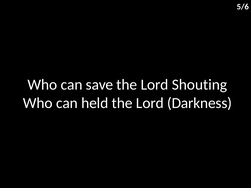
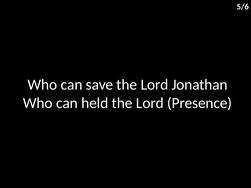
Shouting: Shouting -> Jonathan
Darkness: Darkness -> Presence
